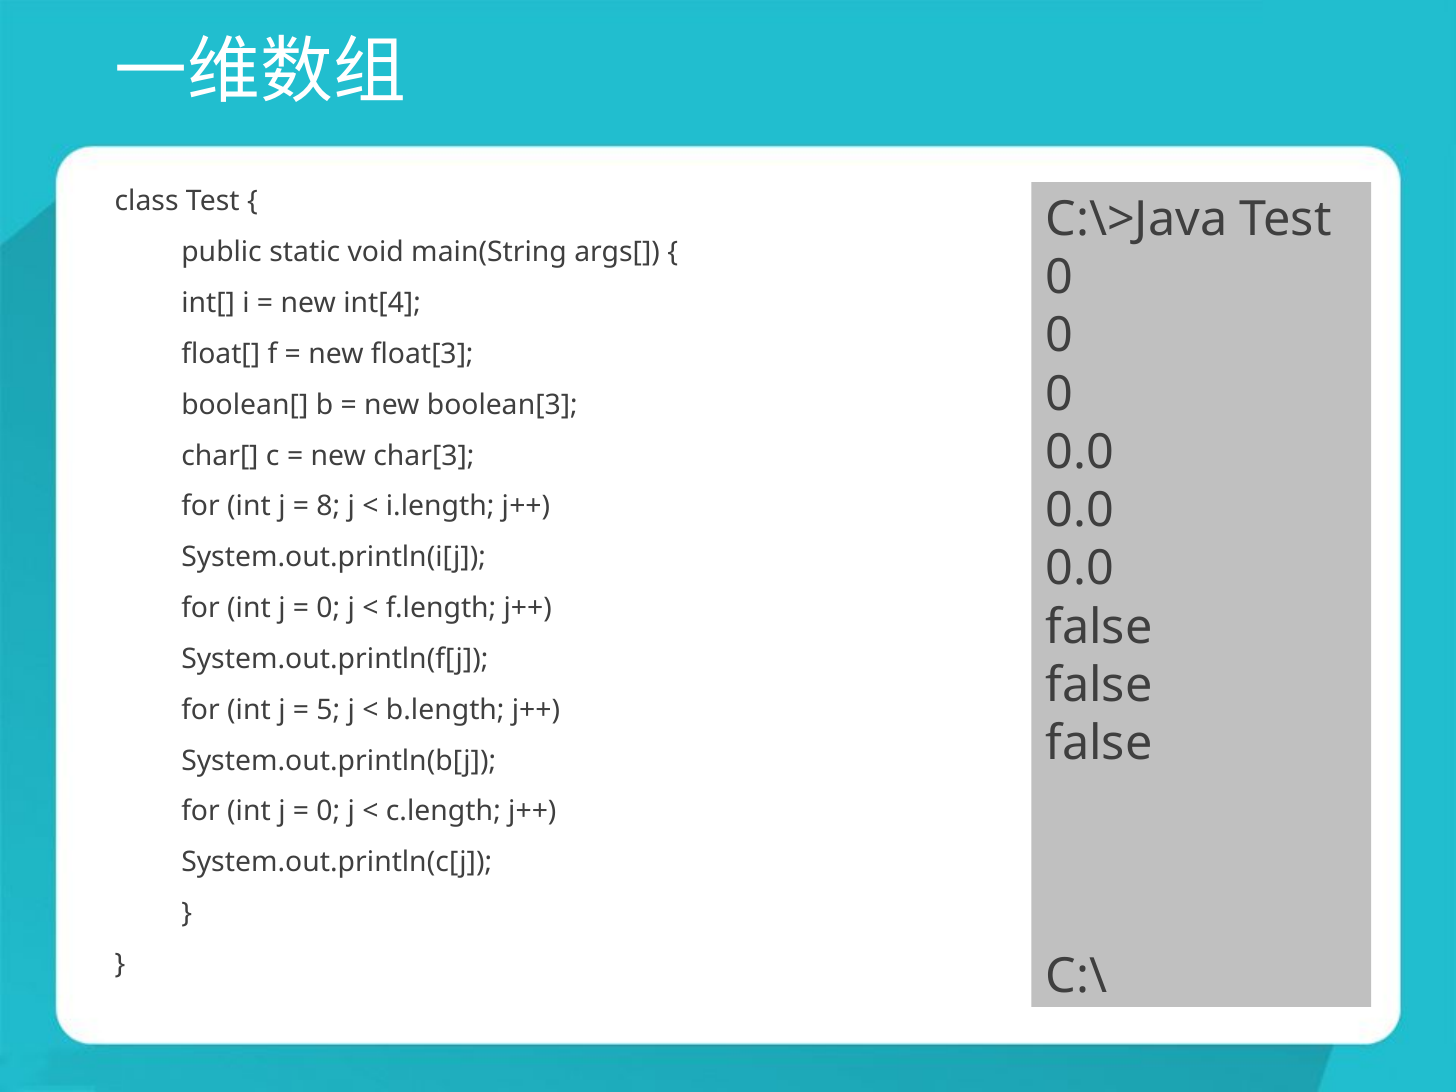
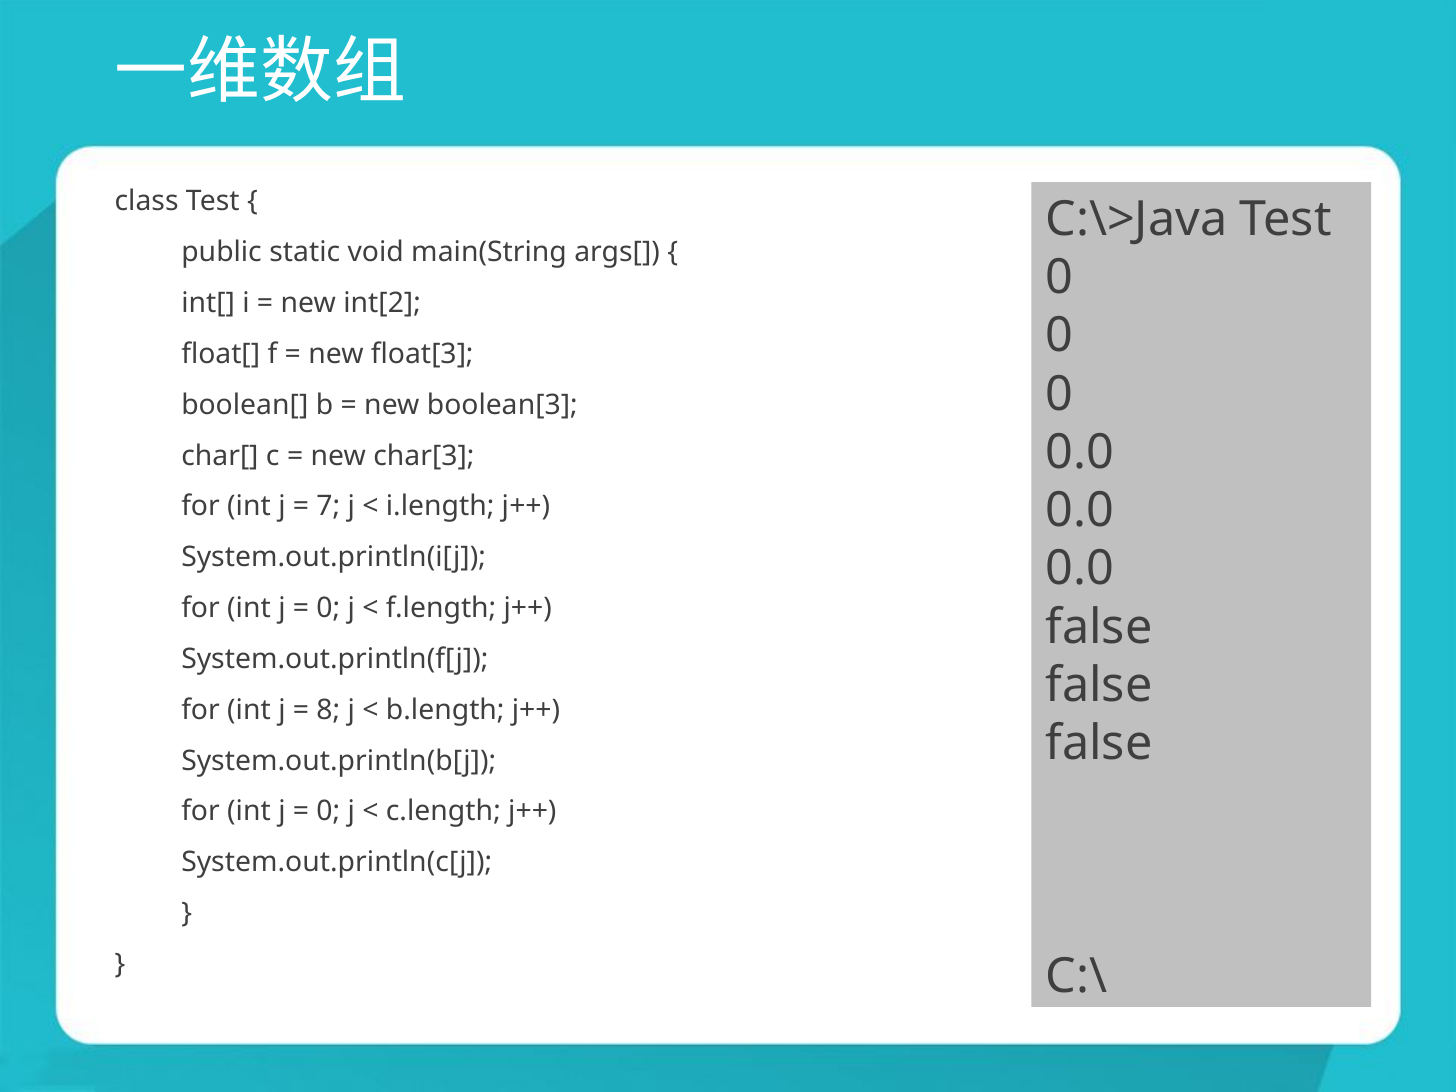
int[4: int[4 -> int[2
8: 8 -> 7
5: 5 -> 8
